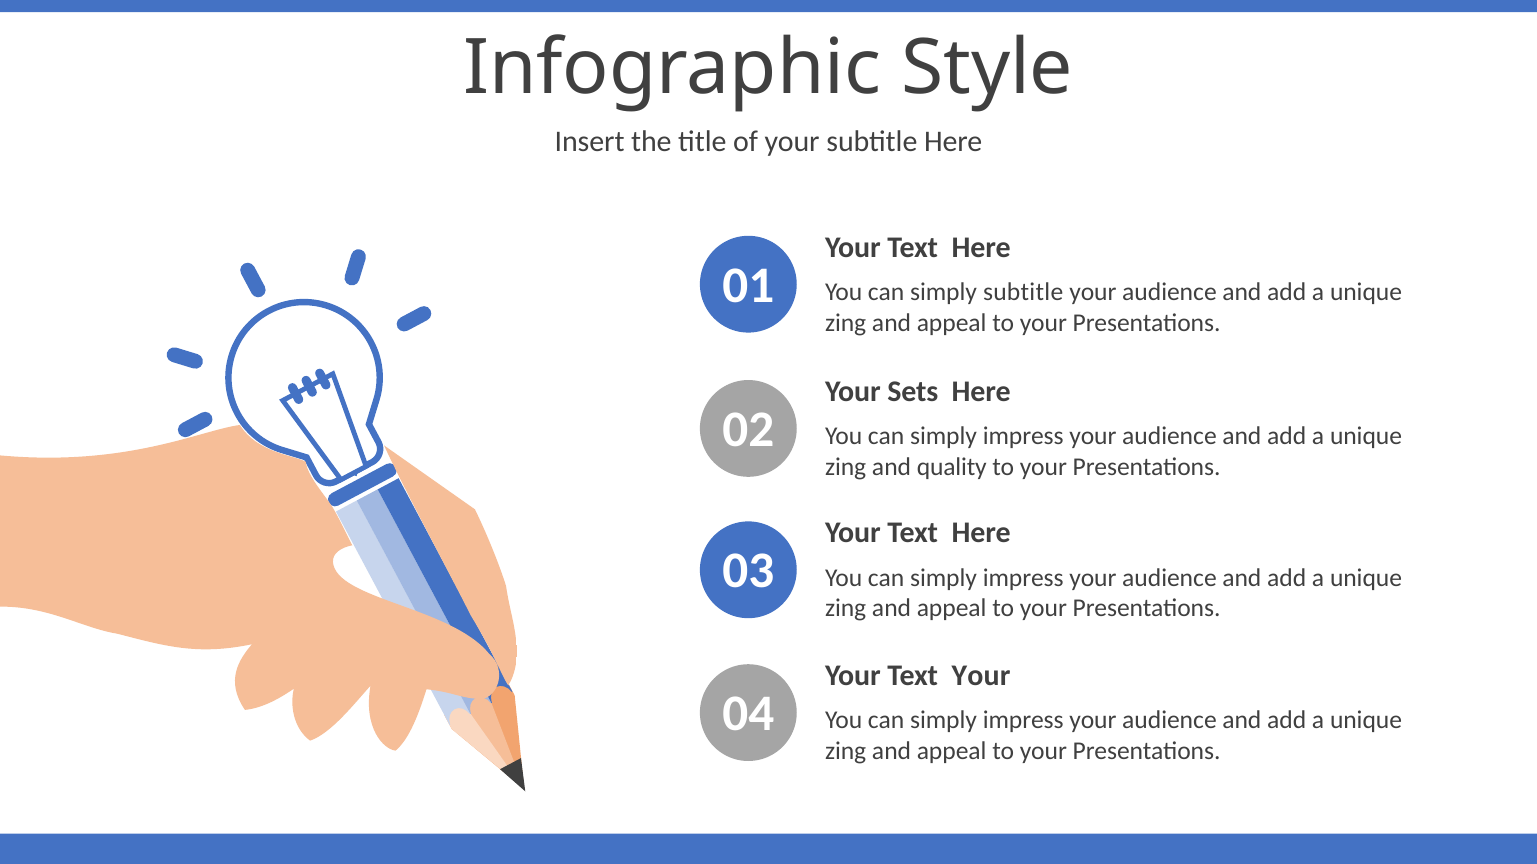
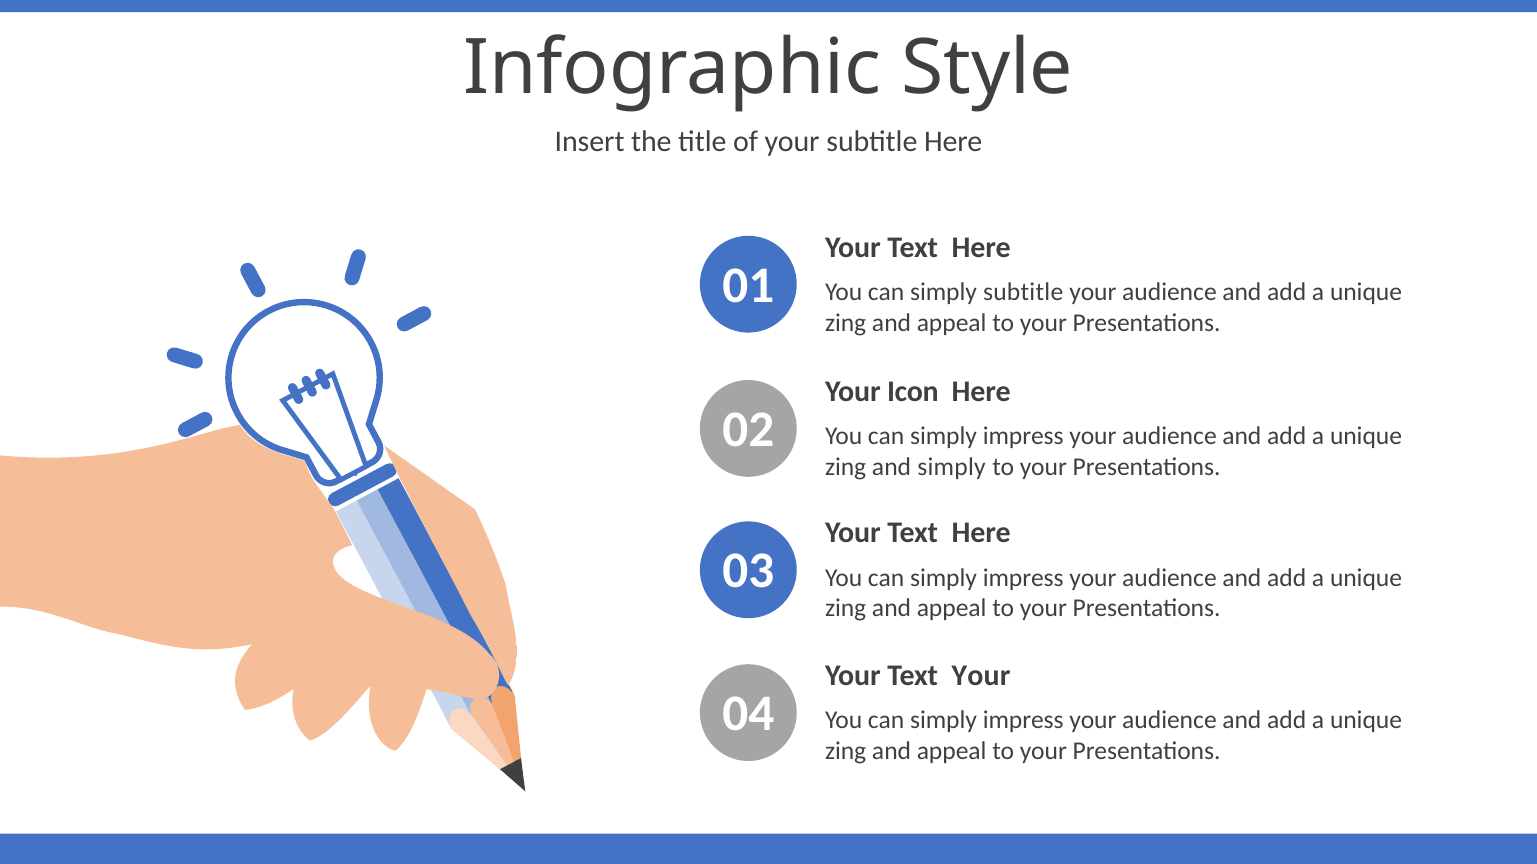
Sets: Sets -> Icon
and quality: quality -> simply
